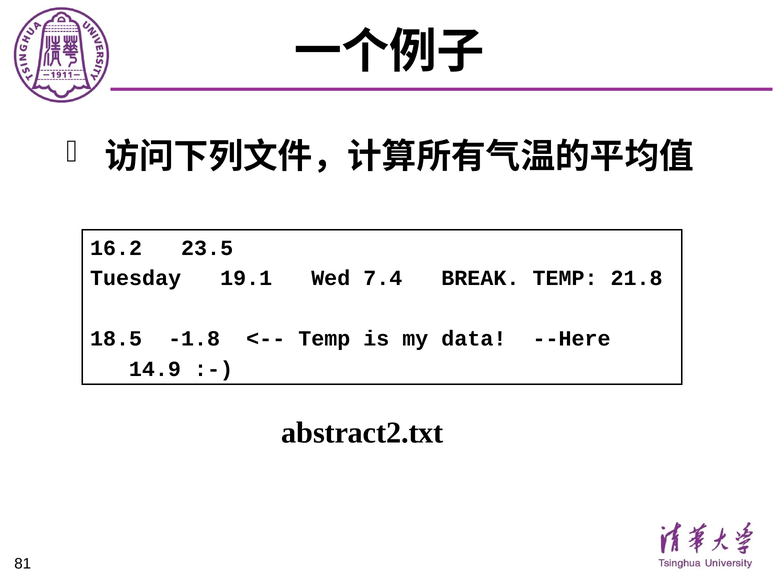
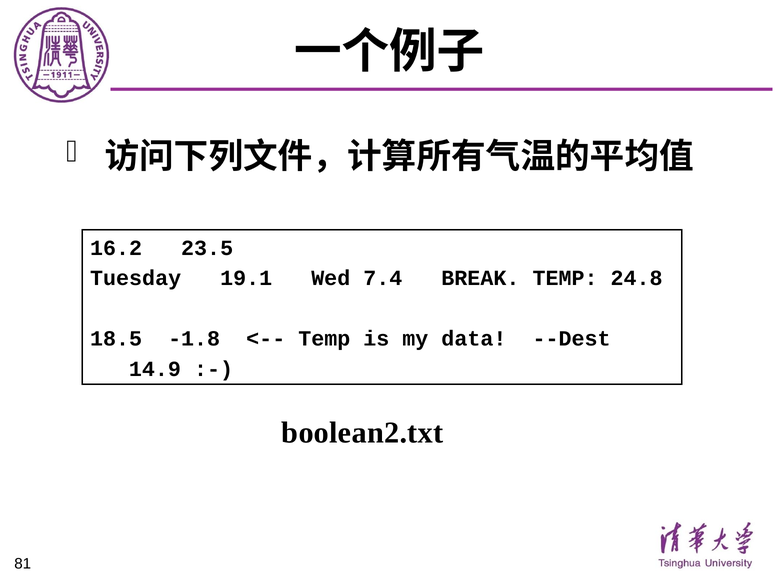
21.8: 21.8 -> 24.8
--Here: --Here -> --Dest
abstract2.txt: abstract2.txt -> boolean2.txt
